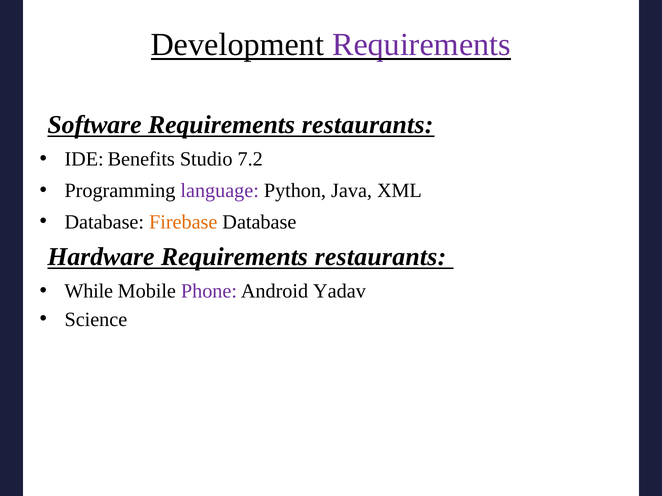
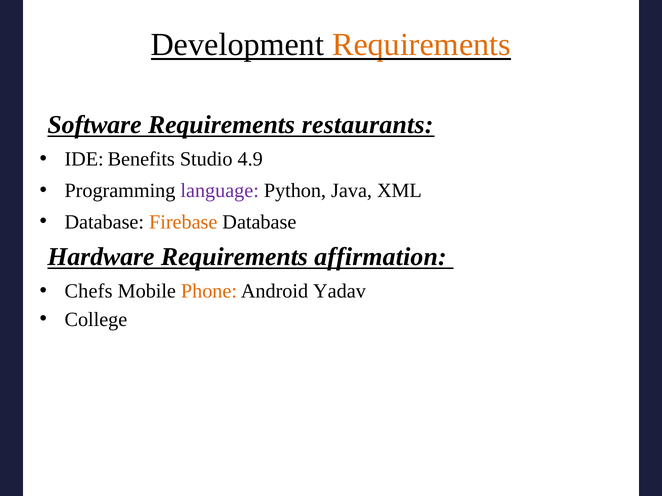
Requirements at (421, 45) colour: purple -> orange
7.2: 7.2 -> 4.9
Hardware Requirements restaurants: restaurants -> affirmation
While: While -> Chefs
Phone colour: purple -> orange
Science: Science -> College
